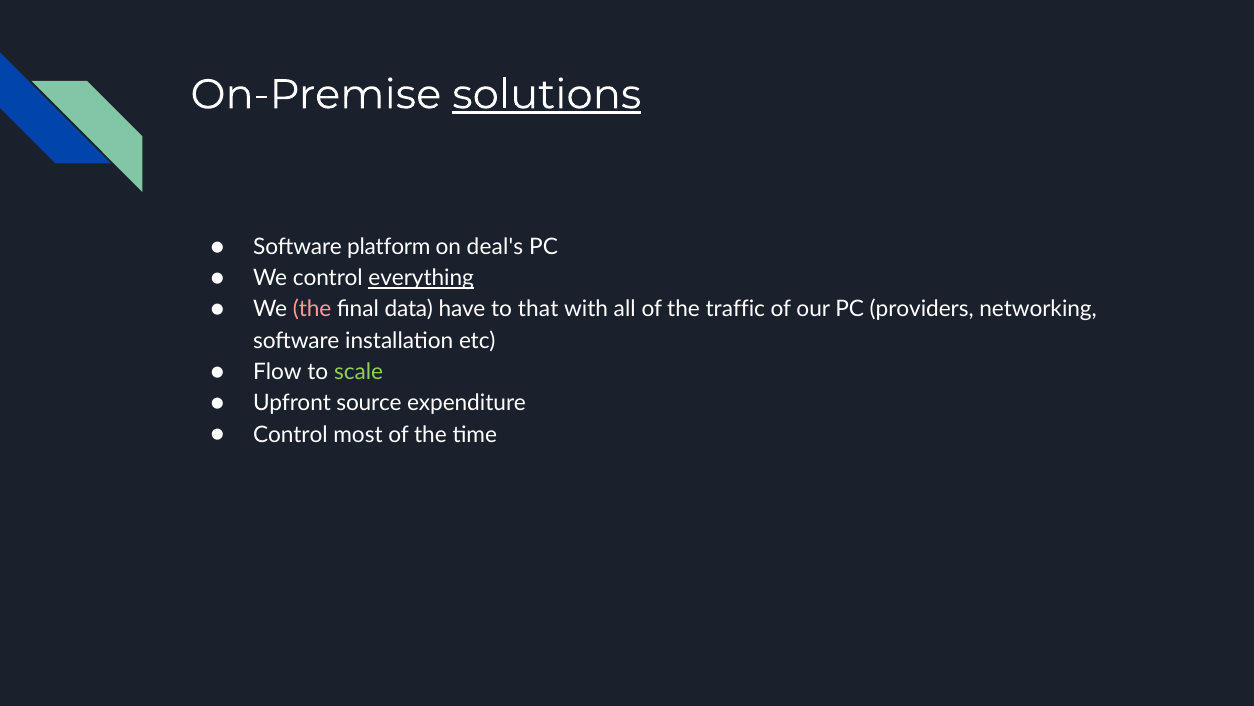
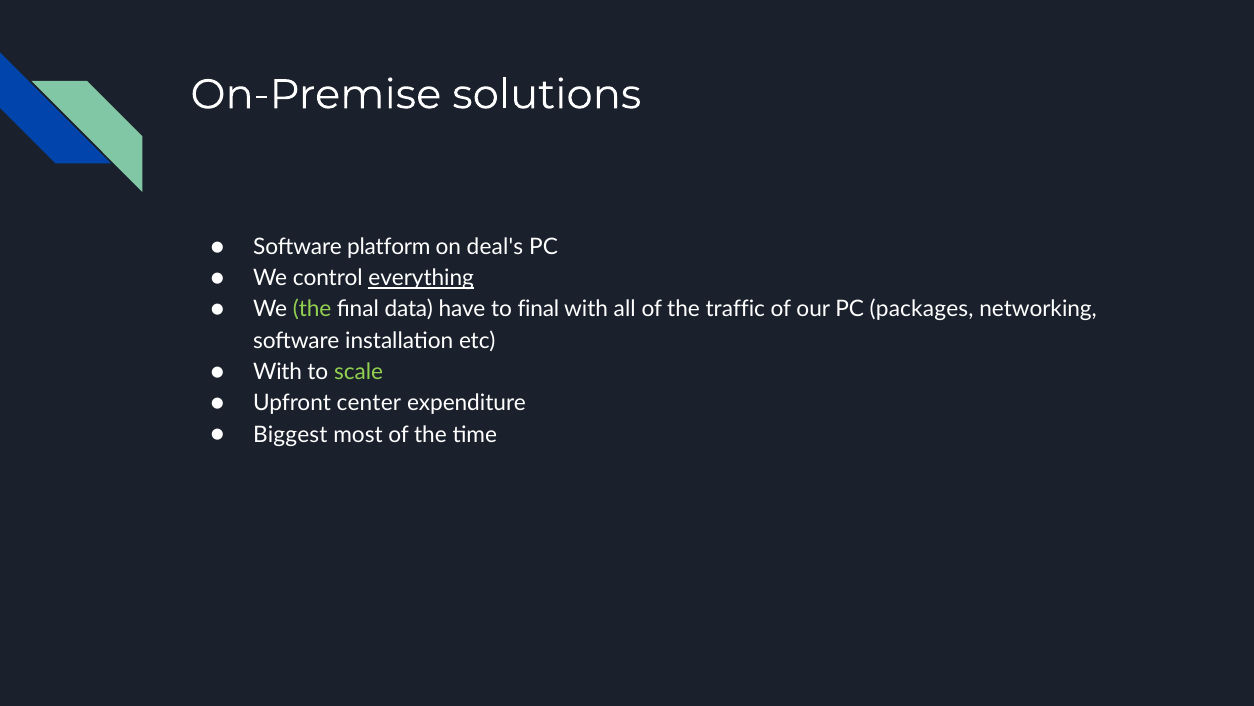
solutions underline: present -> none
the at (312, 309) colour: pink -> light green
to that: that -> final
providers: providers -> packages
Flow at (277, 372): Flow -> With
source: source -> center
Control at (290, 434): Control -> Biggest
